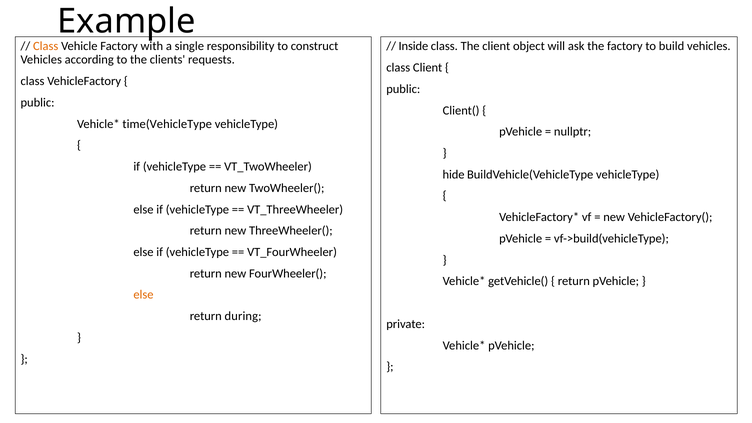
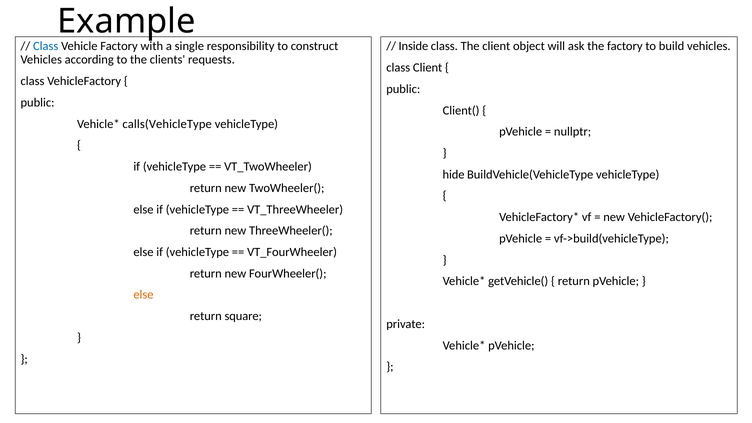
Class at (46, 46) colour: orange -> blue
time(VehicleType: time(VehicleType -> calls(VehicleType
during: during -> square
